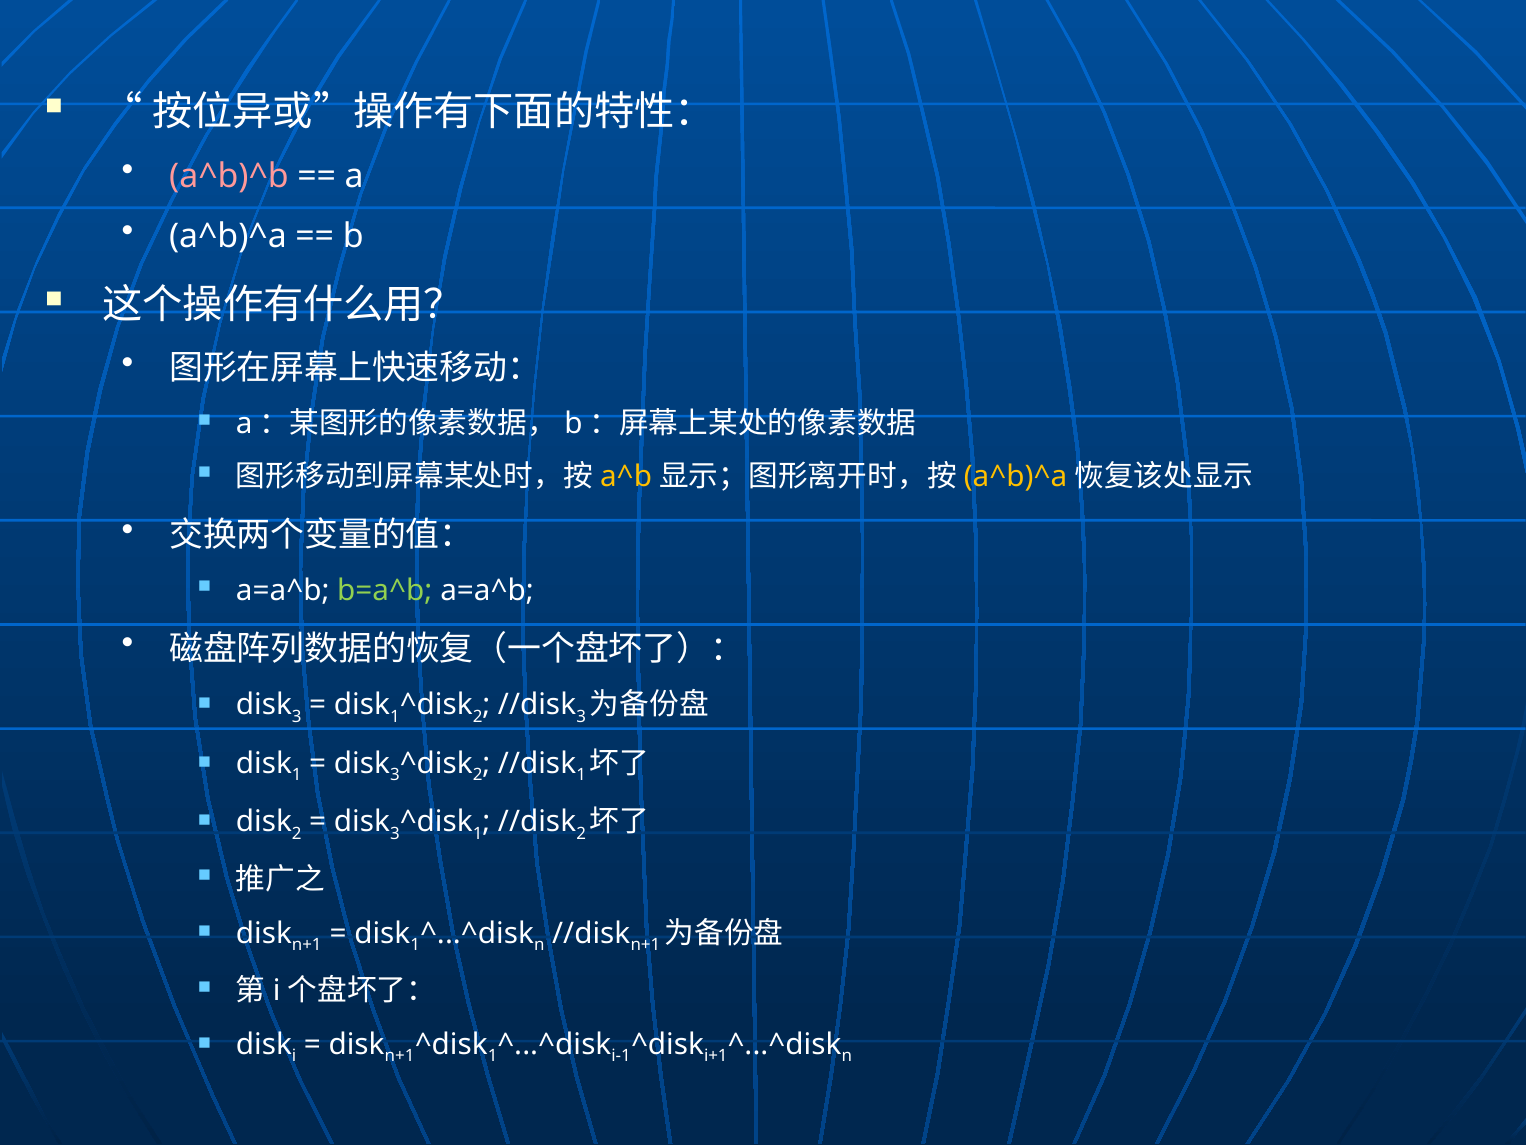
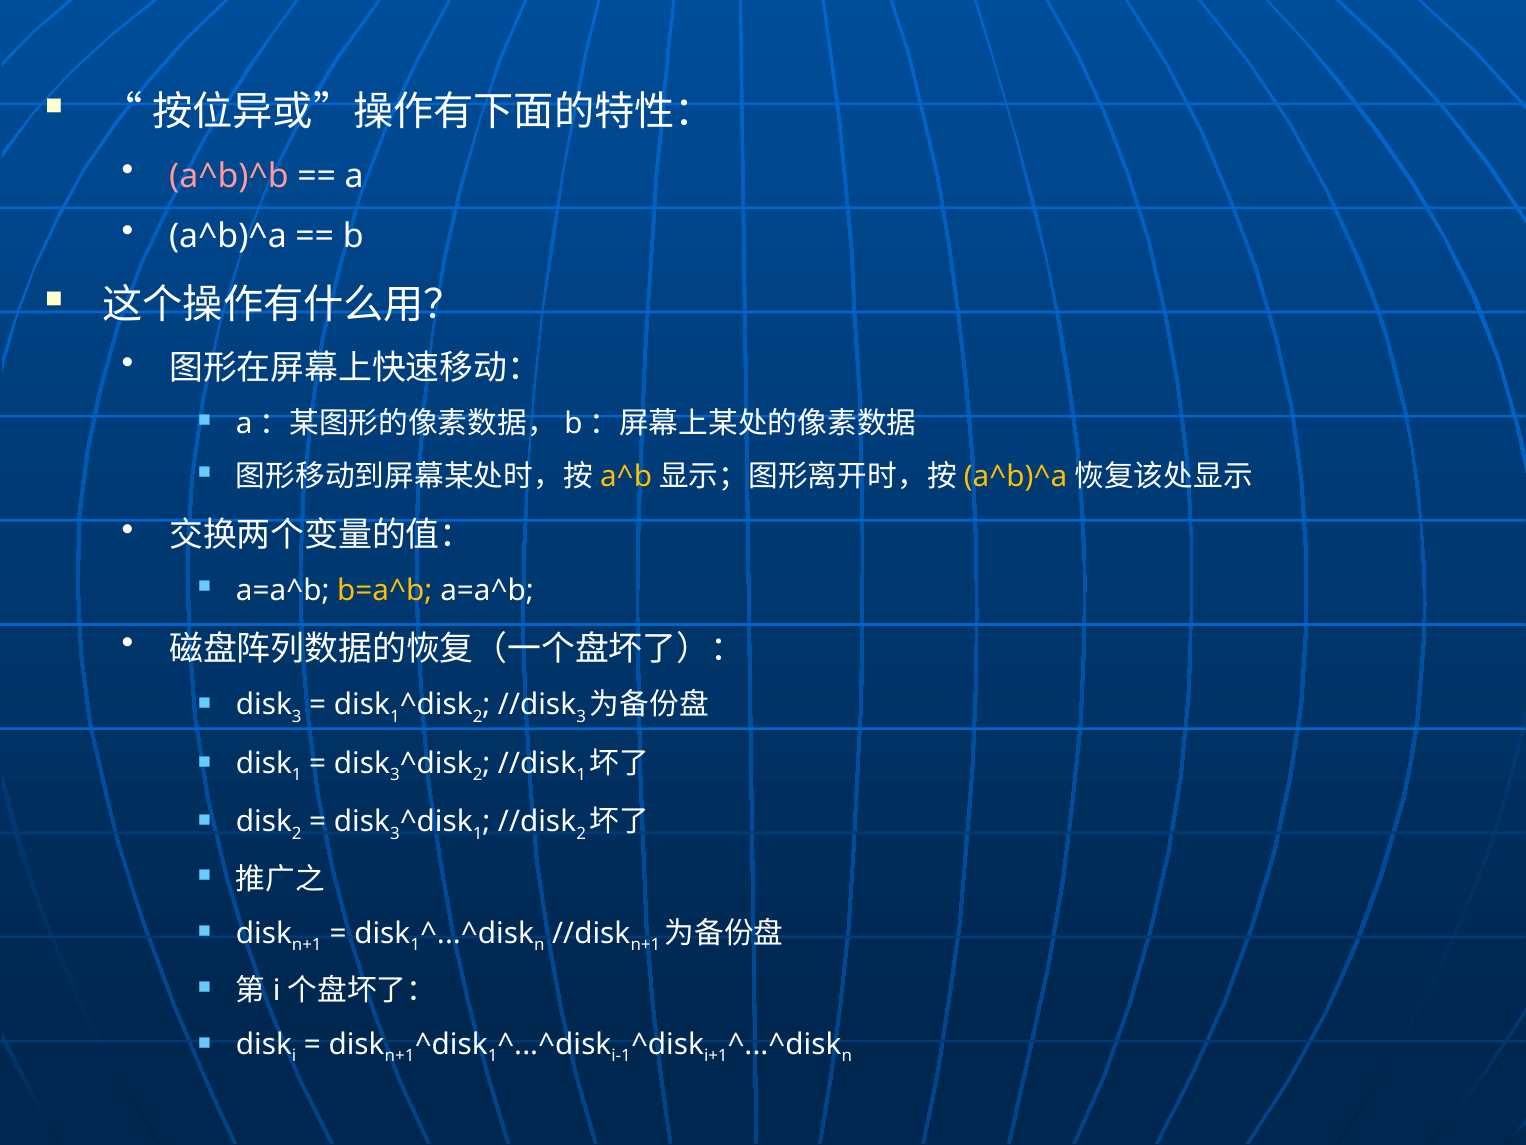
b=a^b colour: light green -> yellow
